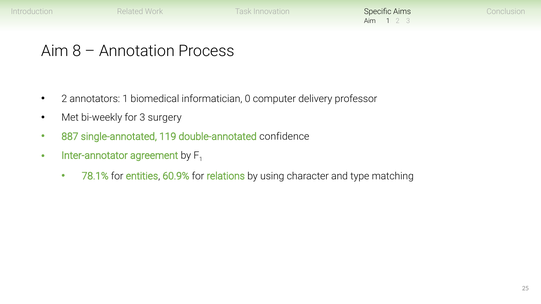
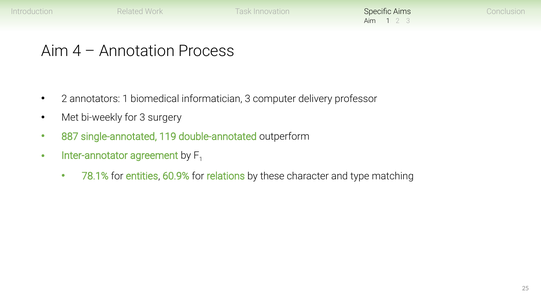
8: 8 -> 4
informatician 0: 0 -> 3
confidence: confidence -> outperform
using: using -> these
